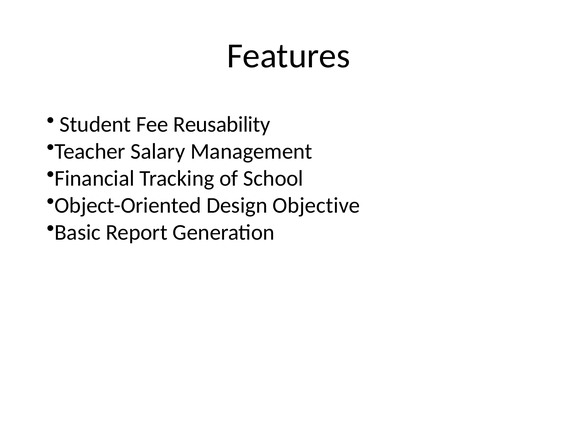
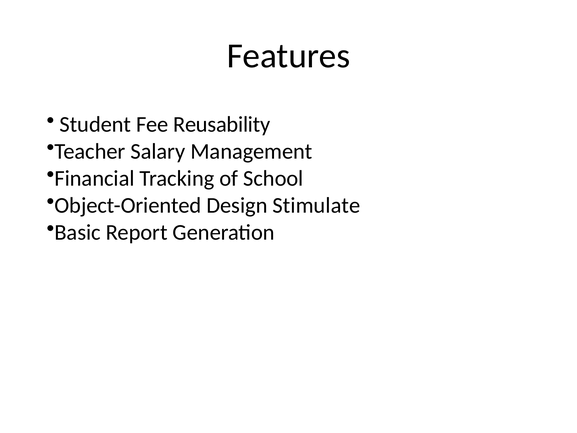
Objective: Objective -> Stimulate
